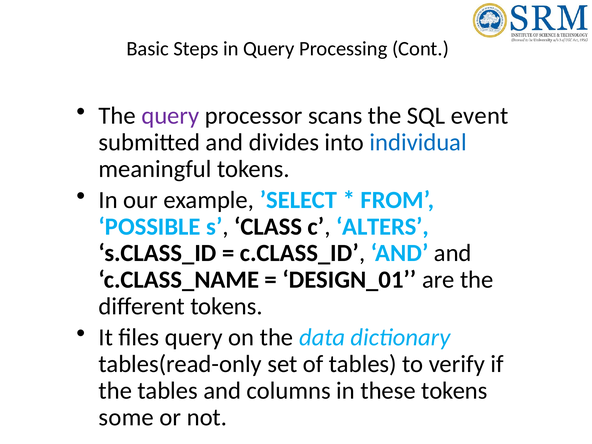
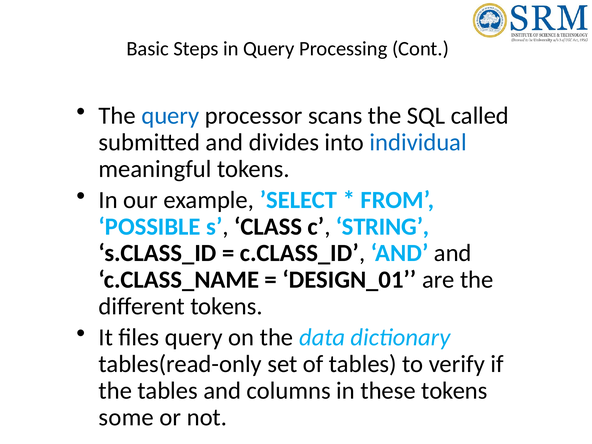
query at (170, 116) colour: purple -> blue
event: event -> called
ALTERS: ALTERS -> STRING
